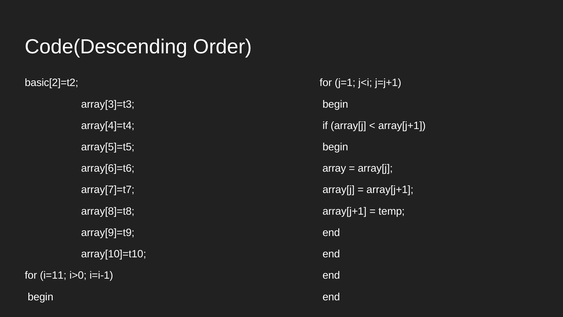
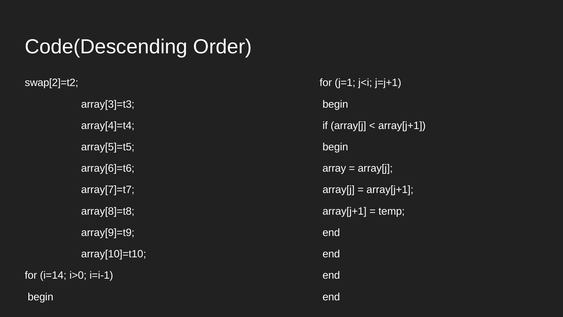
basic[2]=t2: basic[2]=t2 -> swap[2]=t2
i=11: i=11 -> i=14
